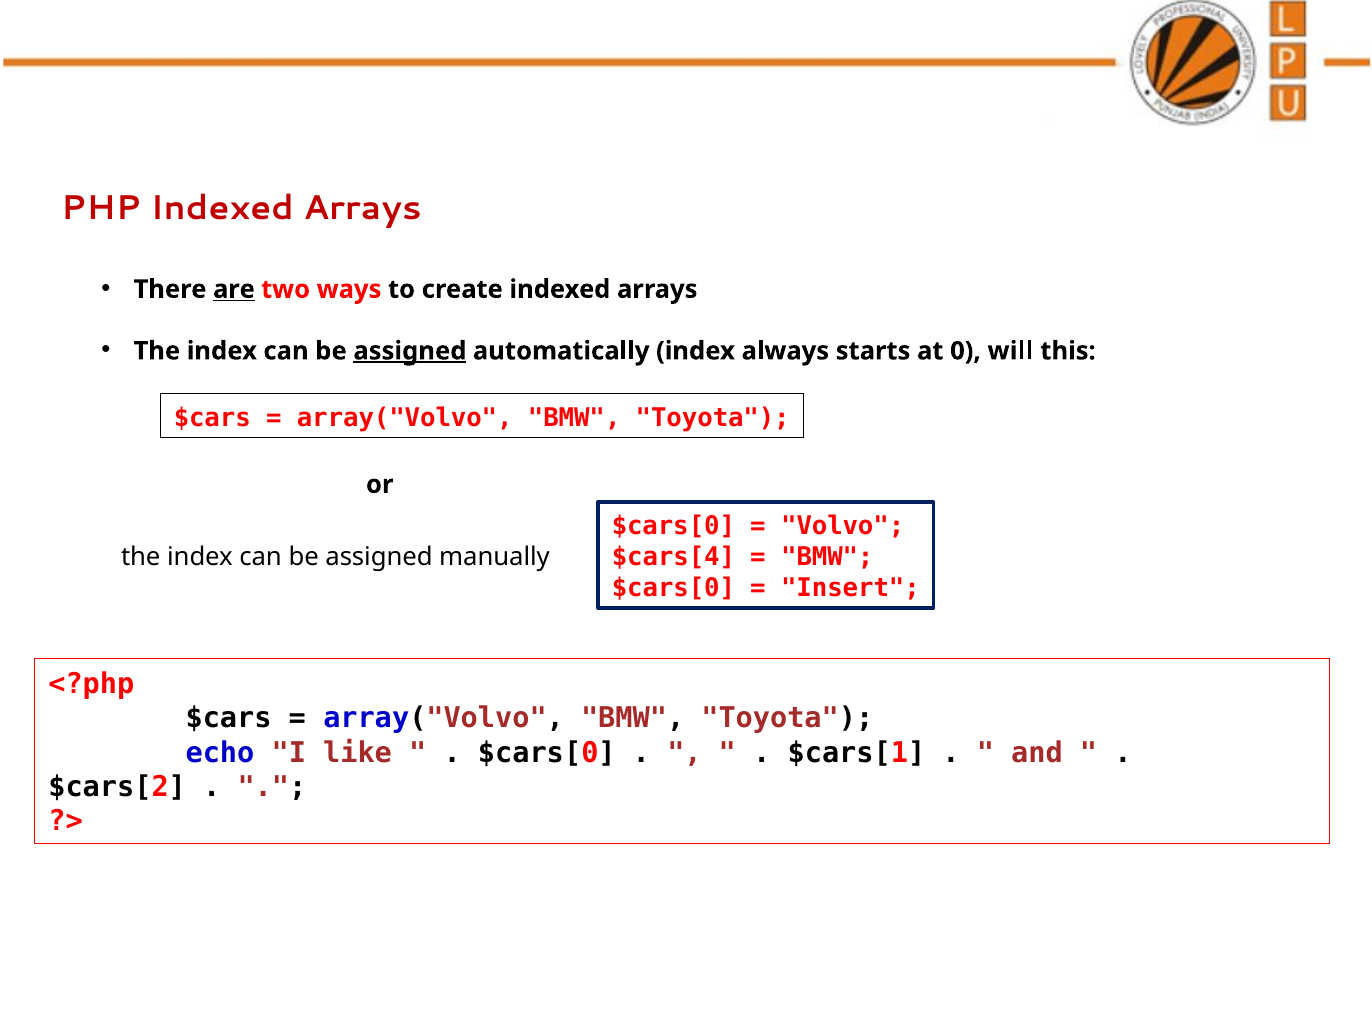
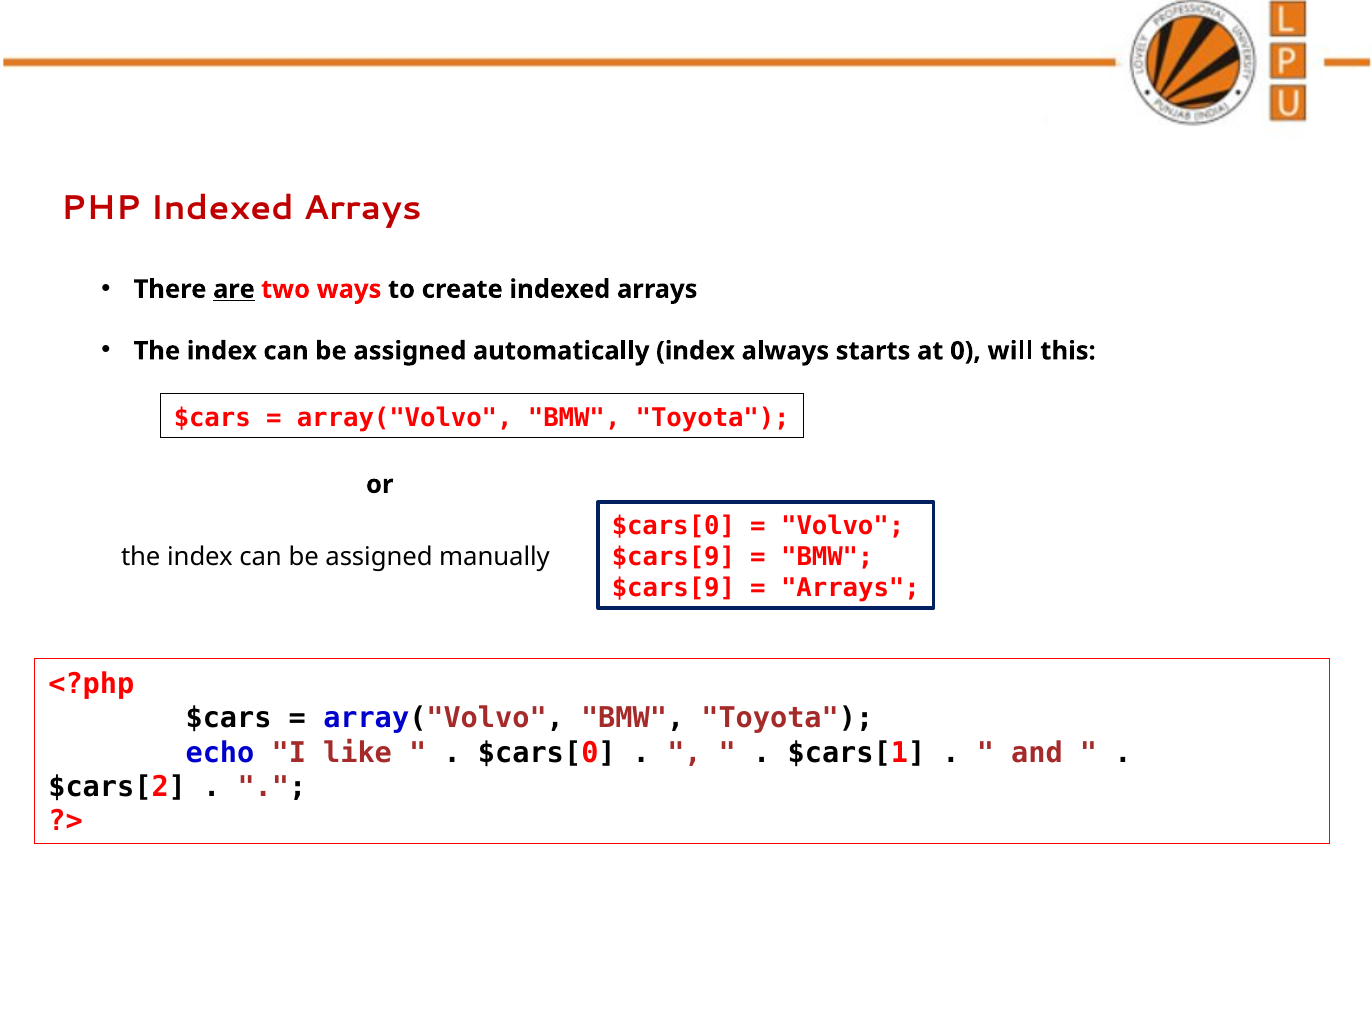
assigned at (410, 351) underline: present -> none
$cars[4 at (673, 557): $cars[4 -> $cars[9
$cars[0 at (673, 588): $cars[0 -> $cars[9
Insert at (850, 588): Insert -> Arrays
